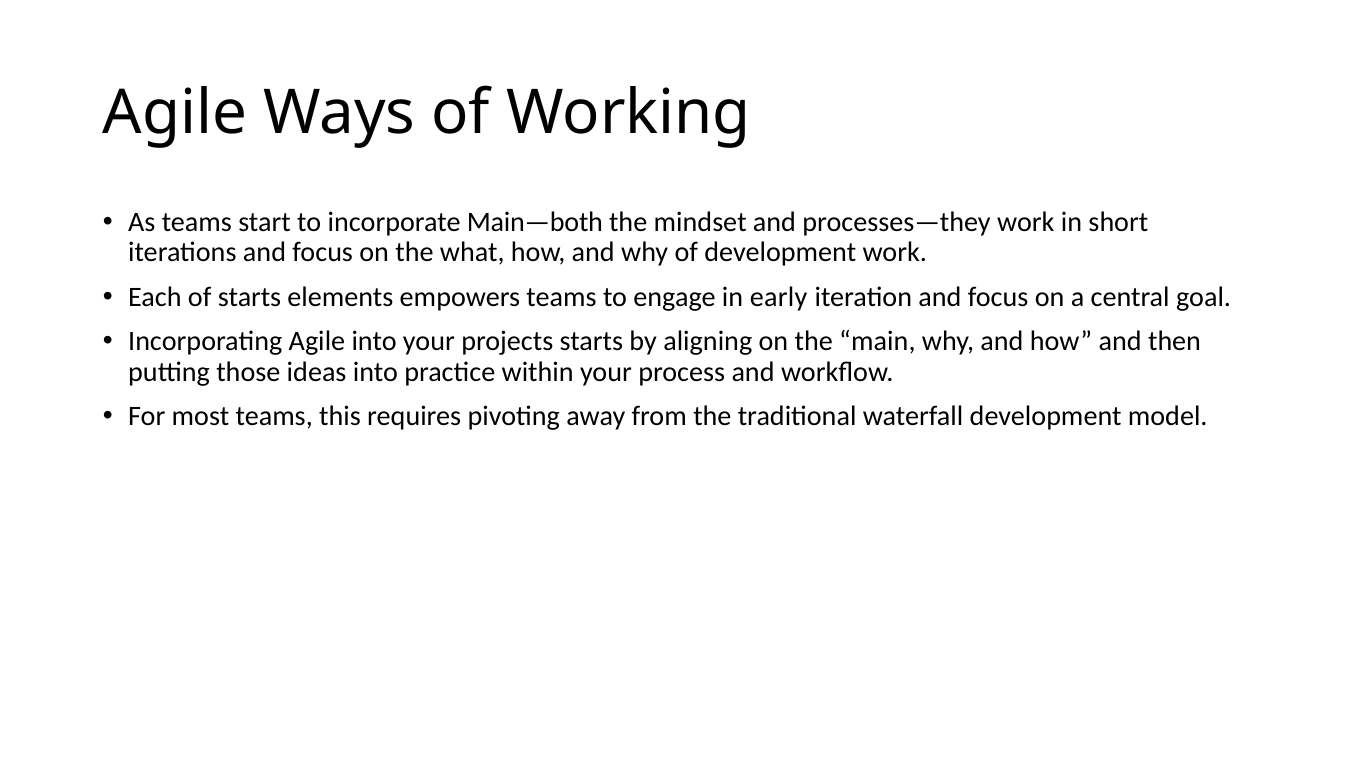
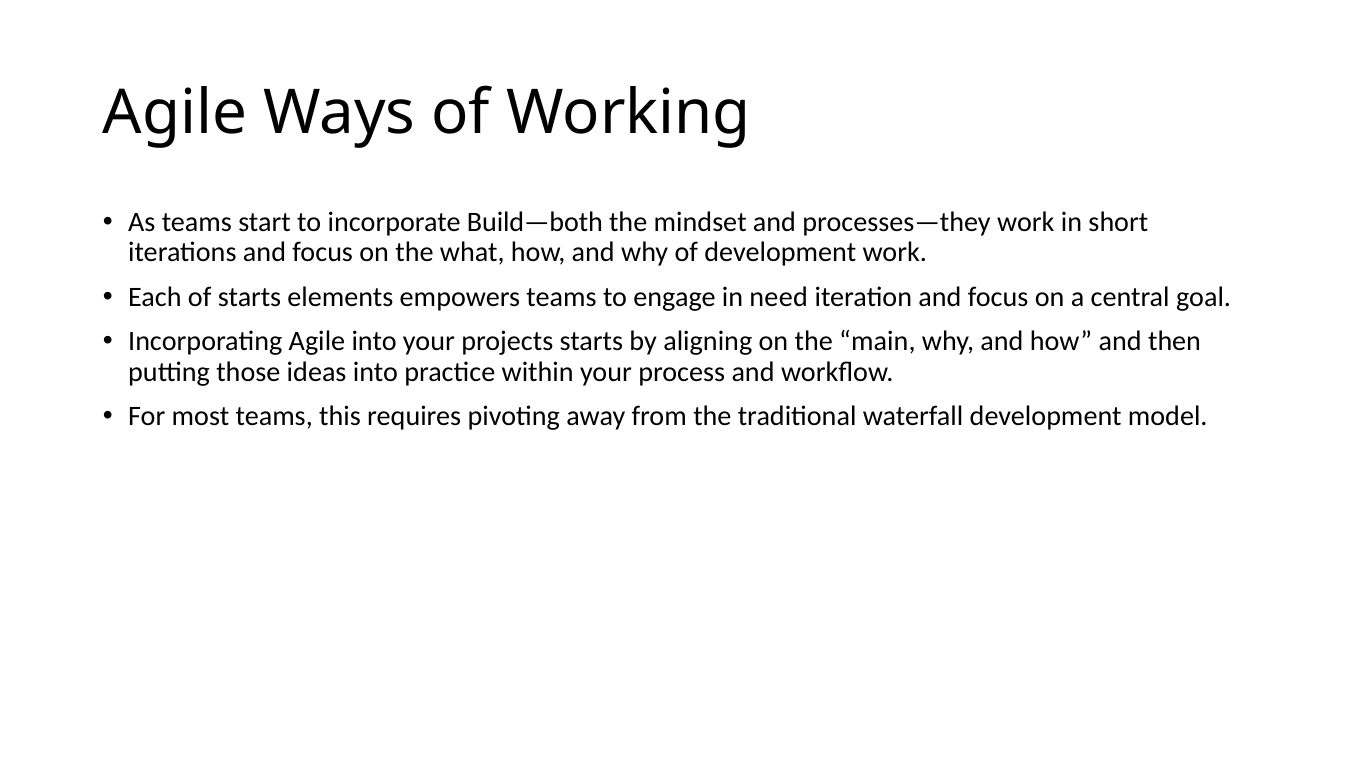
Main—both: Main—both -> Build—both
early: early -> need
